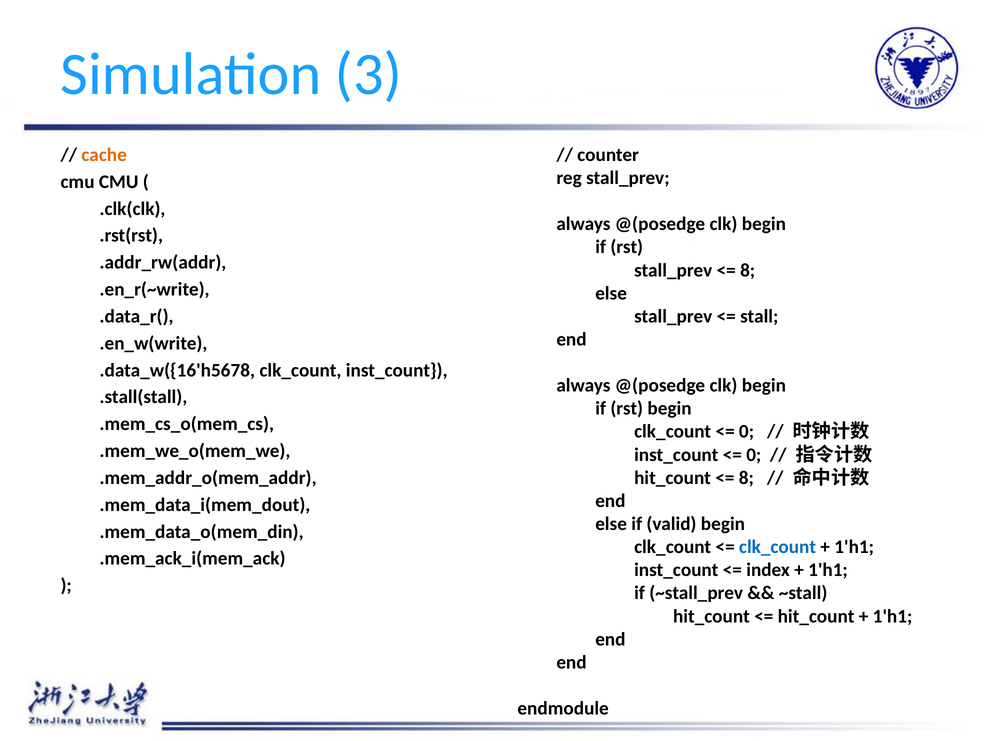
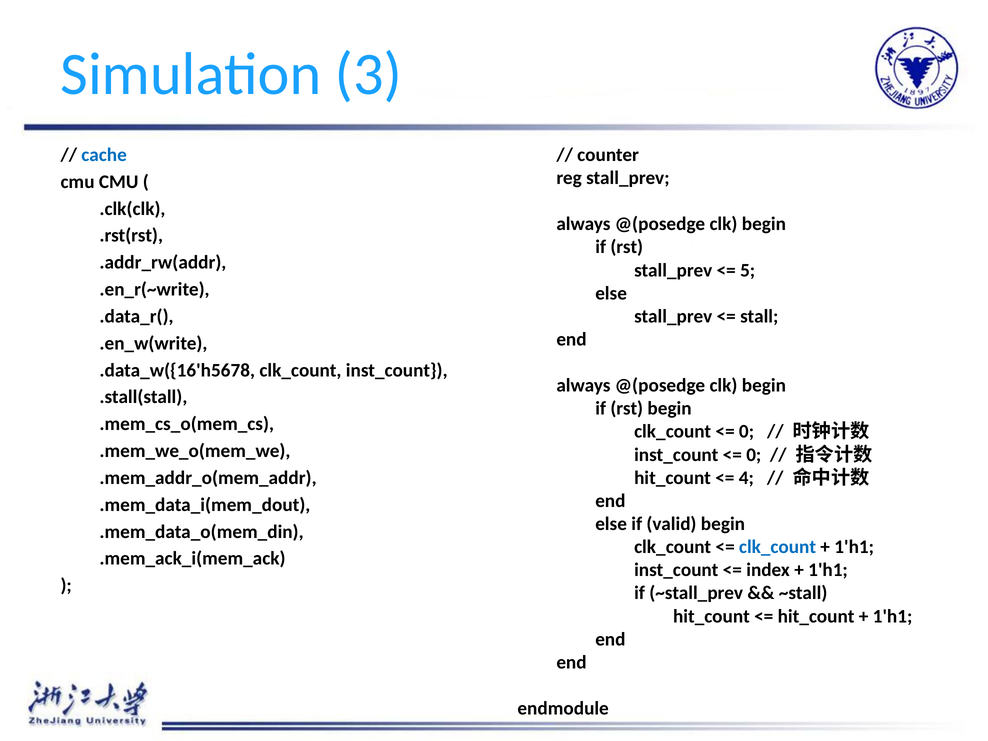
cache colour: orange -> blue
8 at (748, 270): 8 -> 5
8 at (746, 478): 8 -> 4
